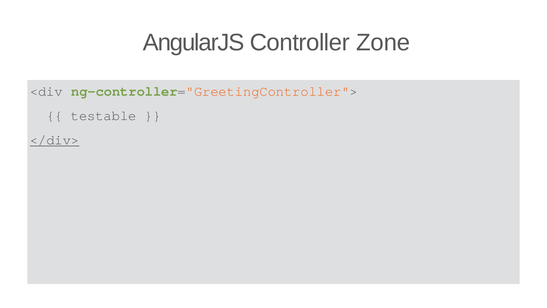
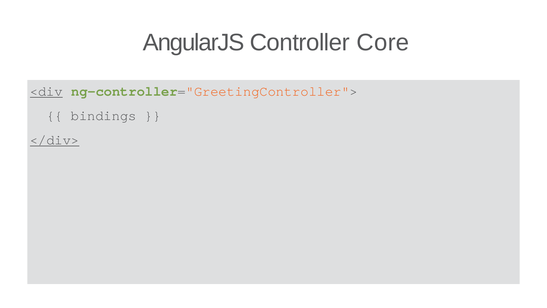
Zone: Zone -> Core
<div underline: none -> present
testable: testable -> bindings
